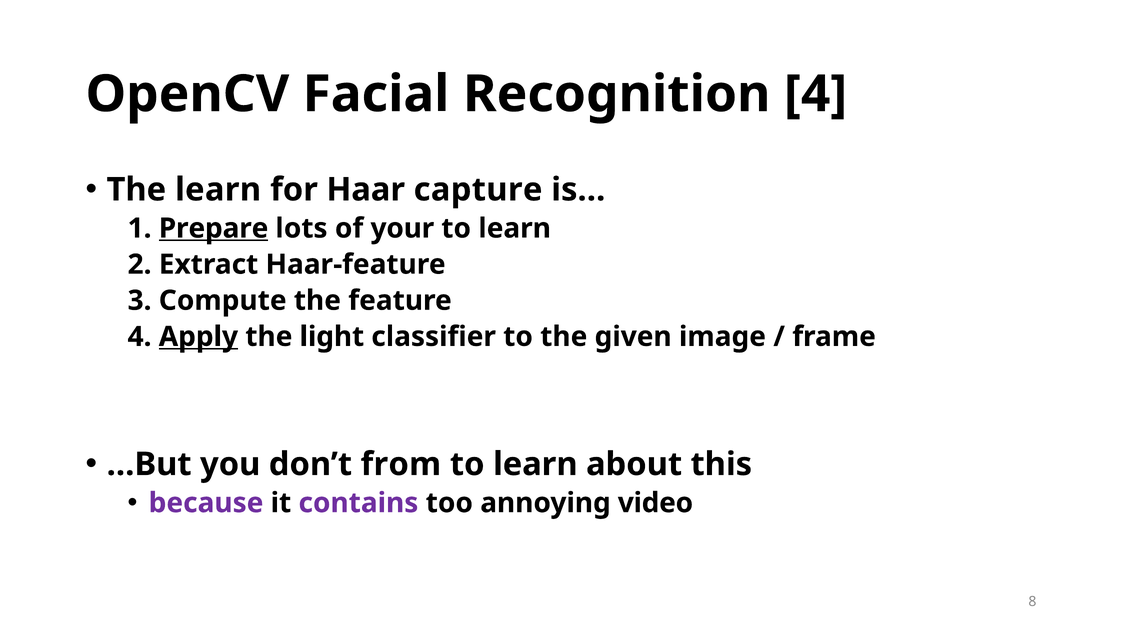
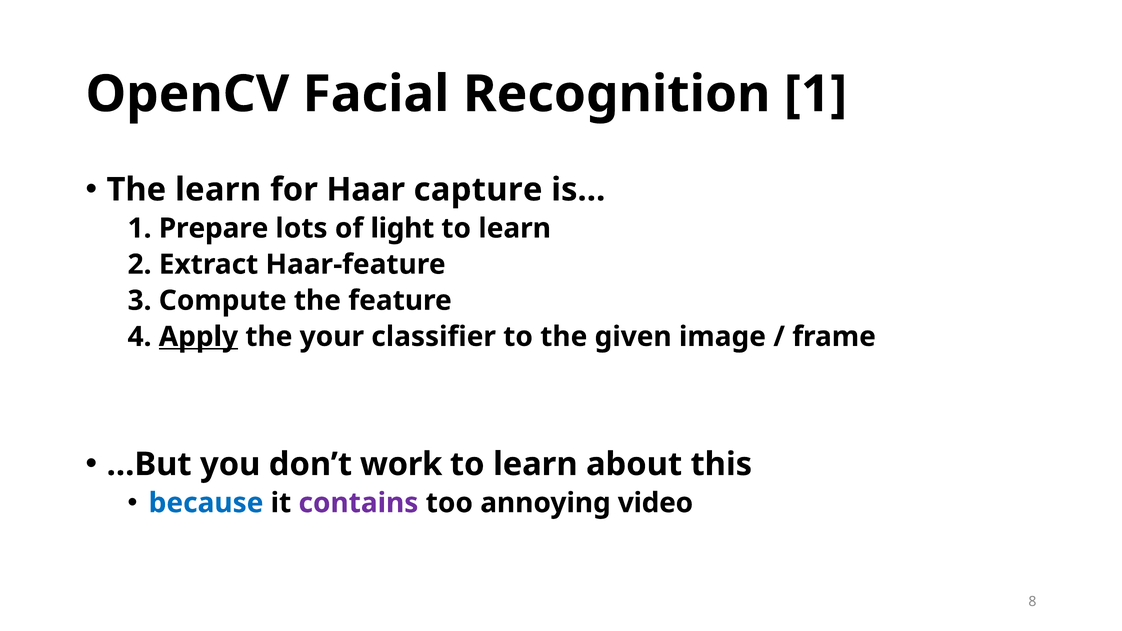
Recognition 4: 4 -> 1
Prepare underline: present -> none
your: your -> light
light: light -> your
from: from -> work
because colour: purple -> blue
